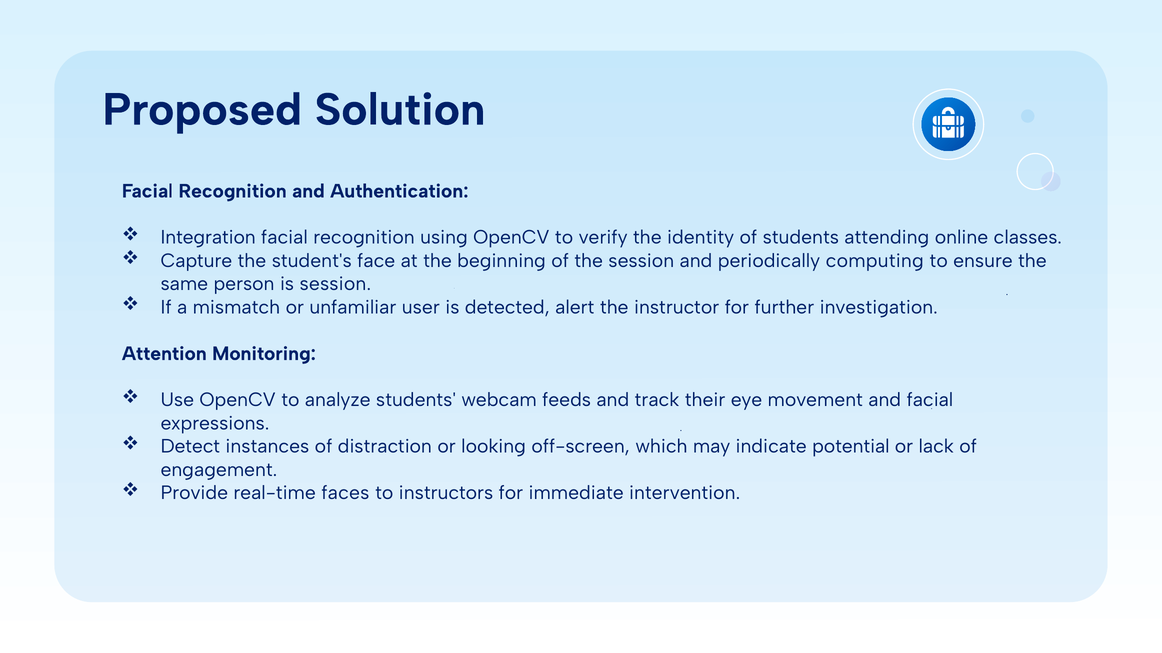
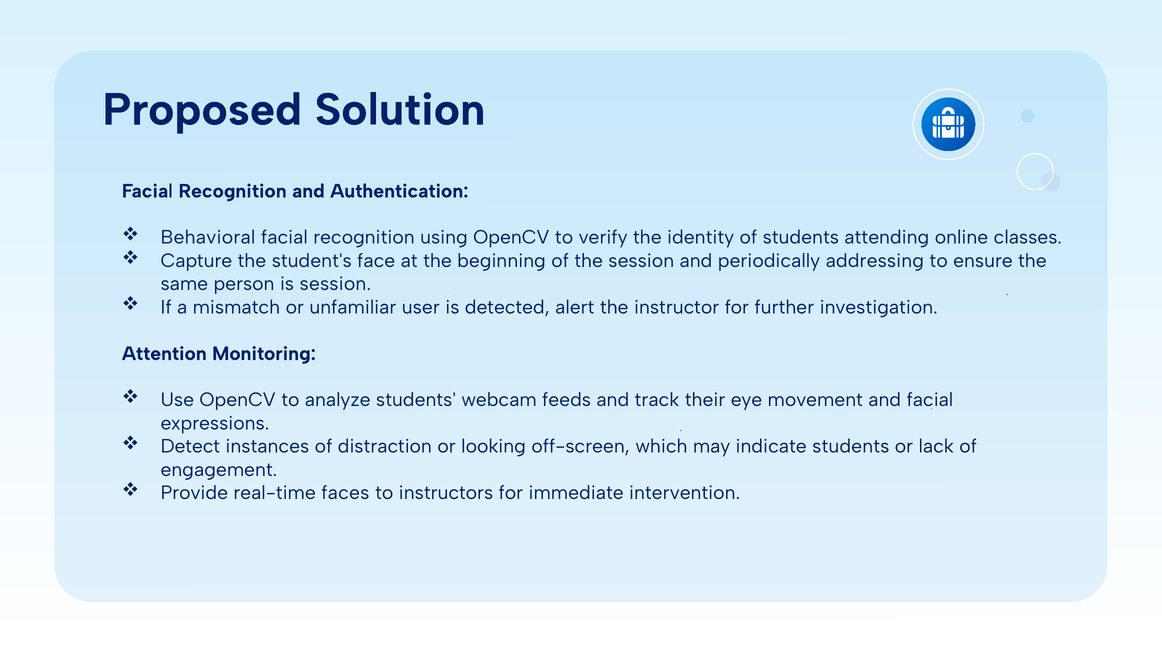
Integration: Integration -> Behavioral
computing: computing -> addressing
indicate potential: potential -> students
